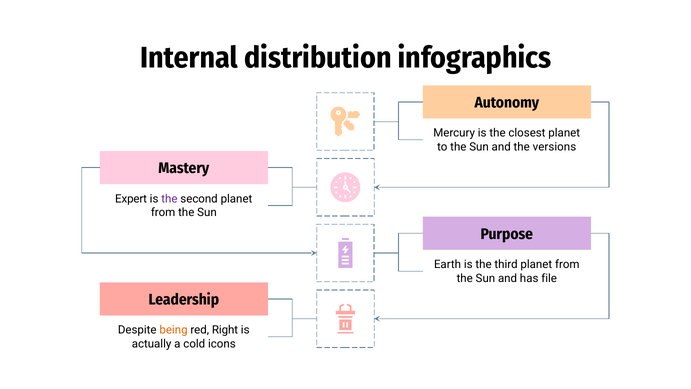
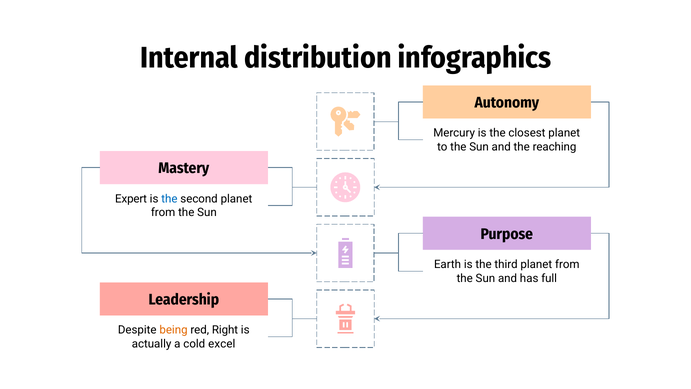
versions: versions -> reaching
the at (169, 199) colour: purple -> blue
file: file -> full
icons: icons -> excel
